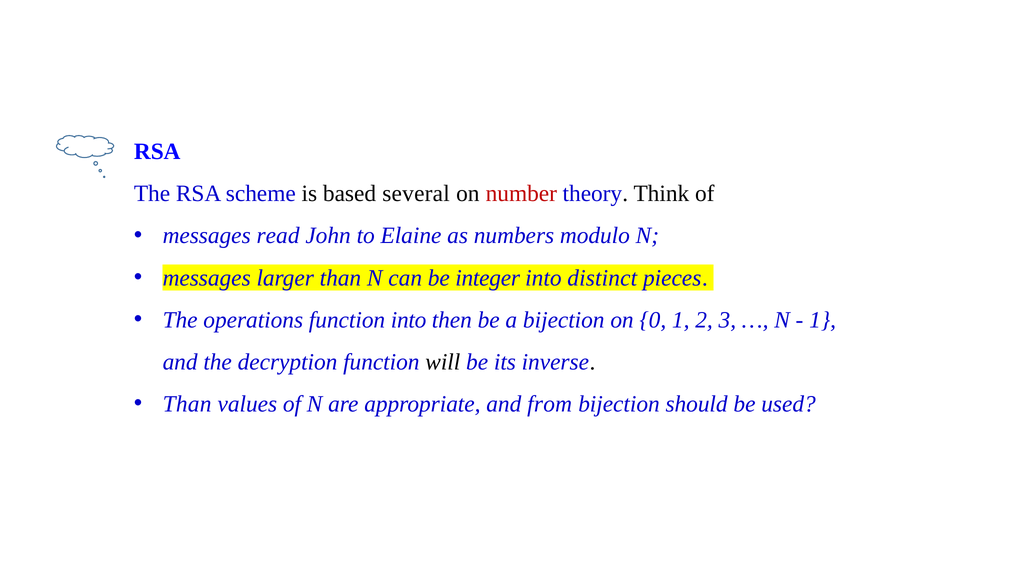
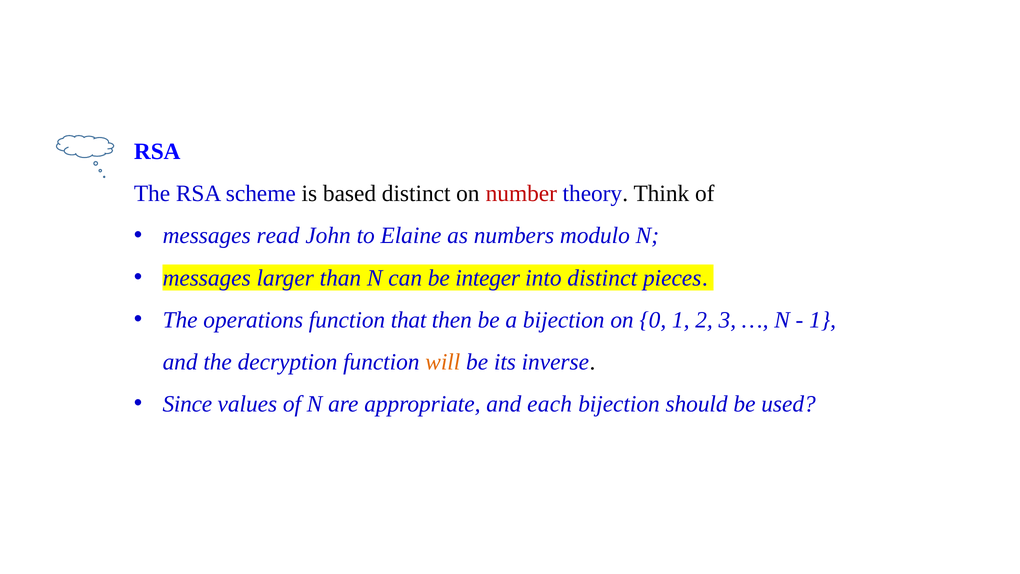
based several: several -> distinct
function into: into -> that
will colour: black -> orange
Than at (187, 404): Than -> Since
from: from -> each
